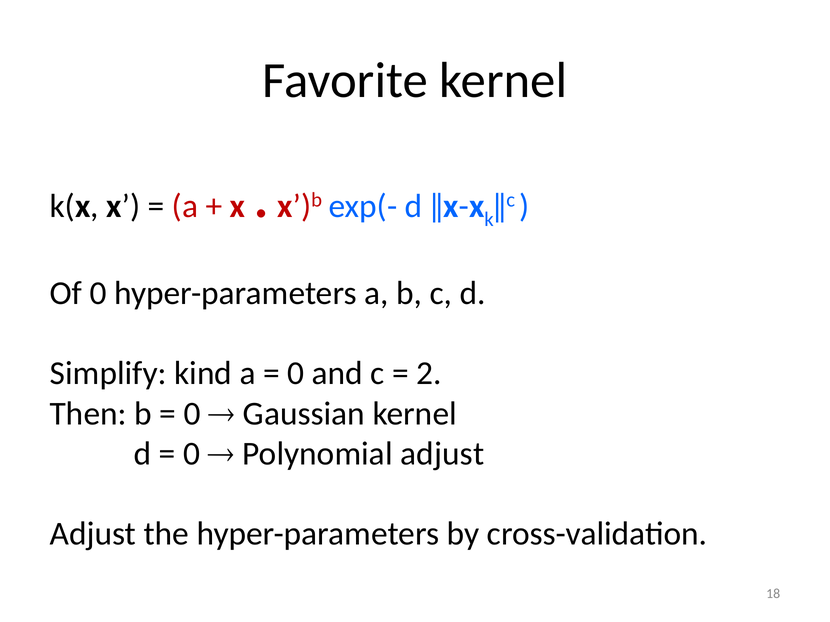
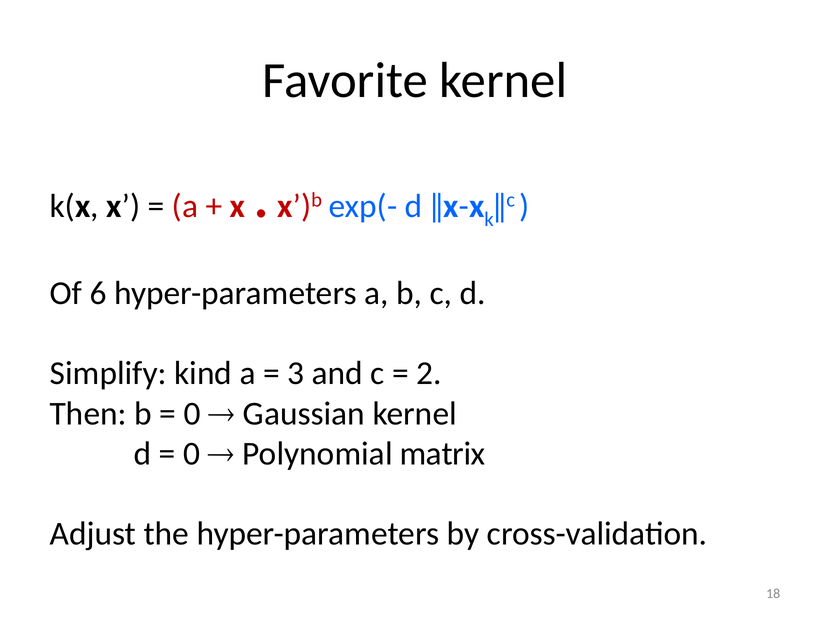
Of 0: 0 -> 6
0 at (296, 374): 0 -> 3
Polynomial adjust: adjust -> matrix
